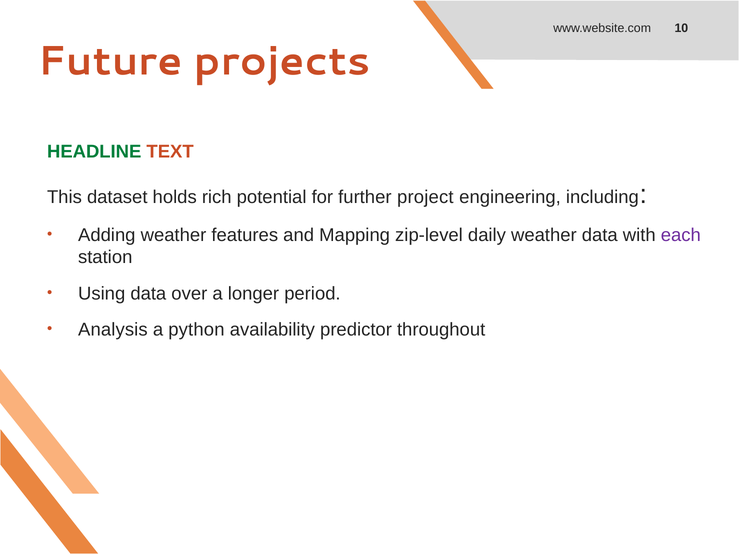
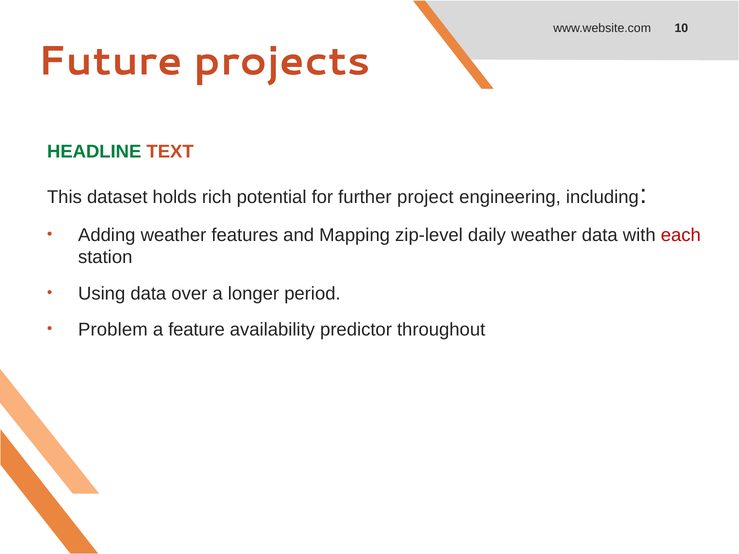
each colour: purple -> red
Analysis: Analysis -> Problem
python: python -> feature
